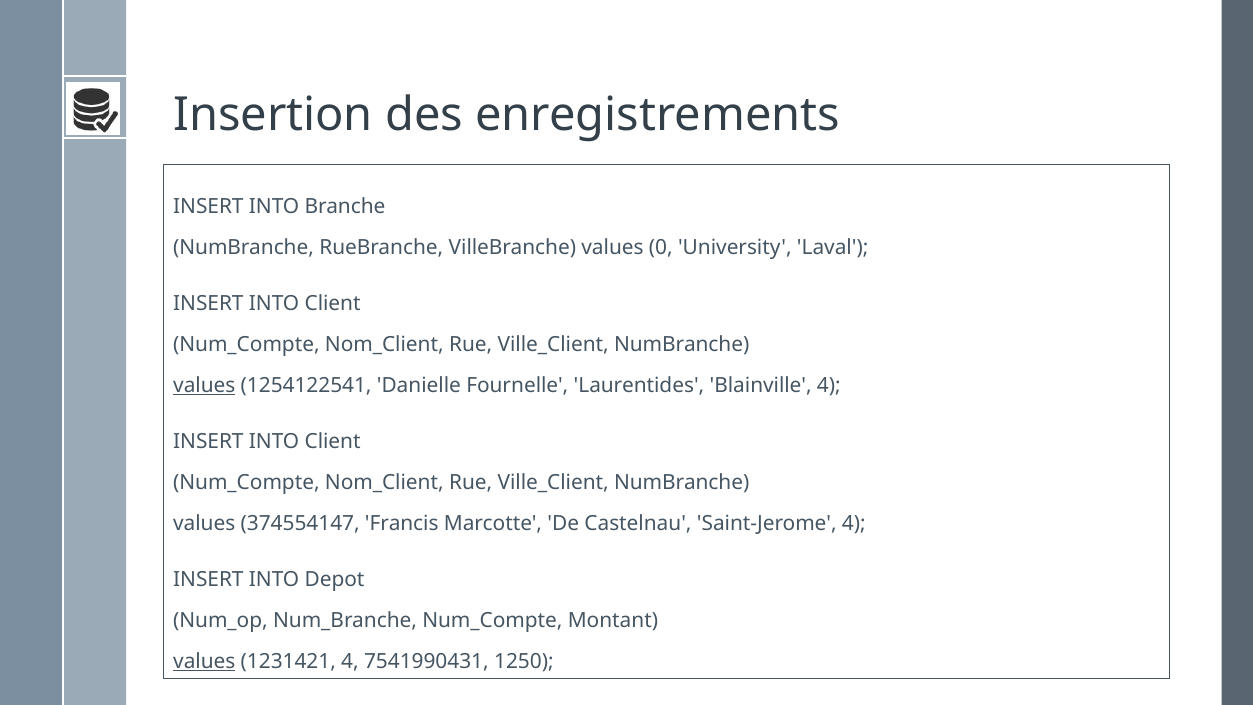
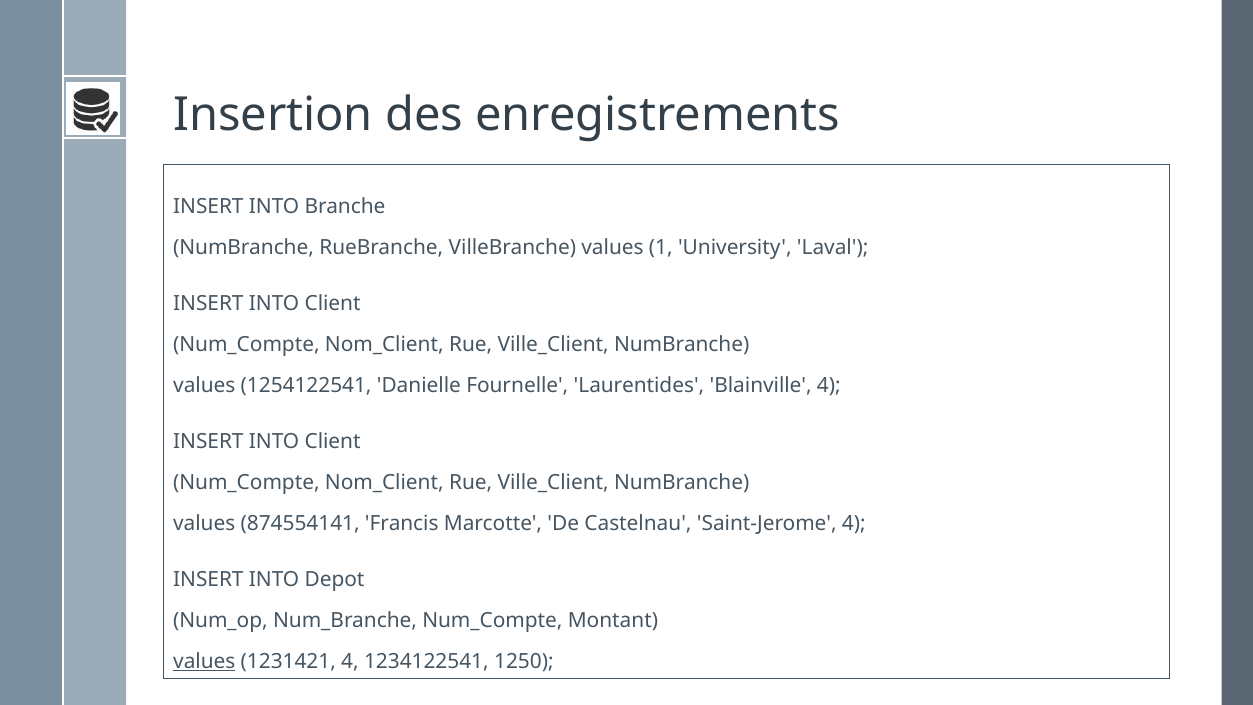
0: 0 -> 1
values at (204, 385) underline: present -> none
374554147: 374554147 -> 874554141
7541990431: 7541990431 -> 1234122541
